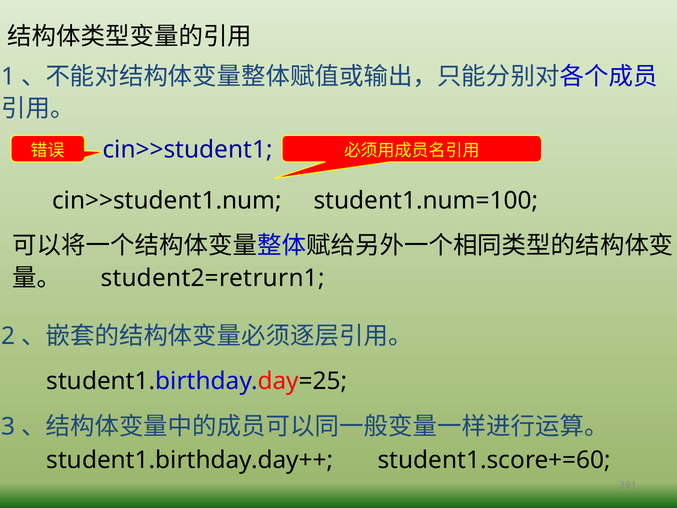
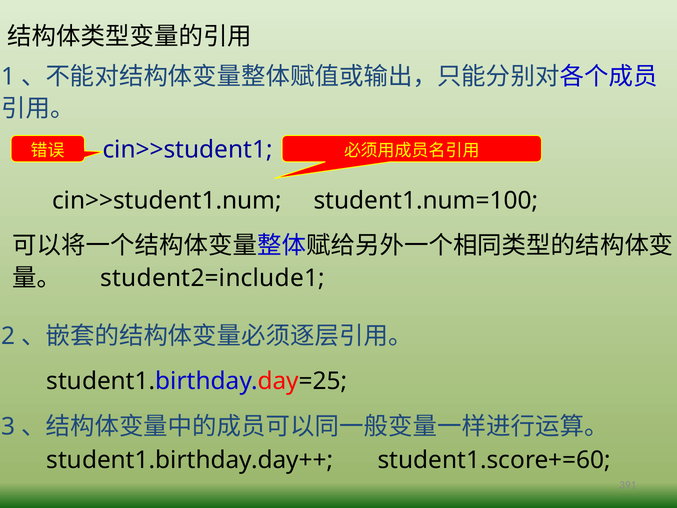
student2=retrurn1: student2=retrurn1 -> student2=include1
